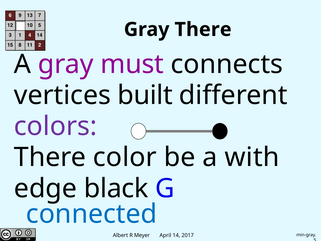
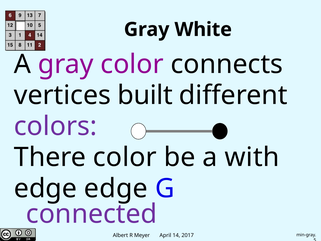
Gray There: There -> White
gray must: must -> color
edge black: black -> edge
connected colour: blue -> purple
